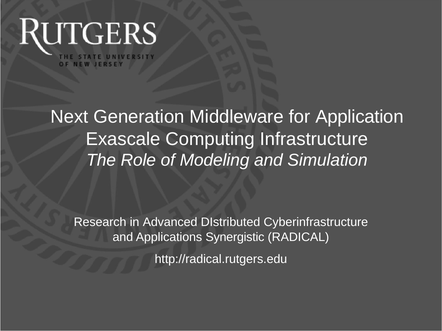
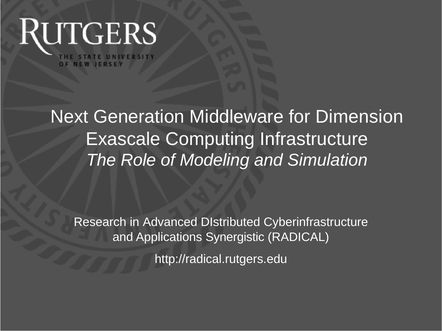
Application: Application -> Dimension
